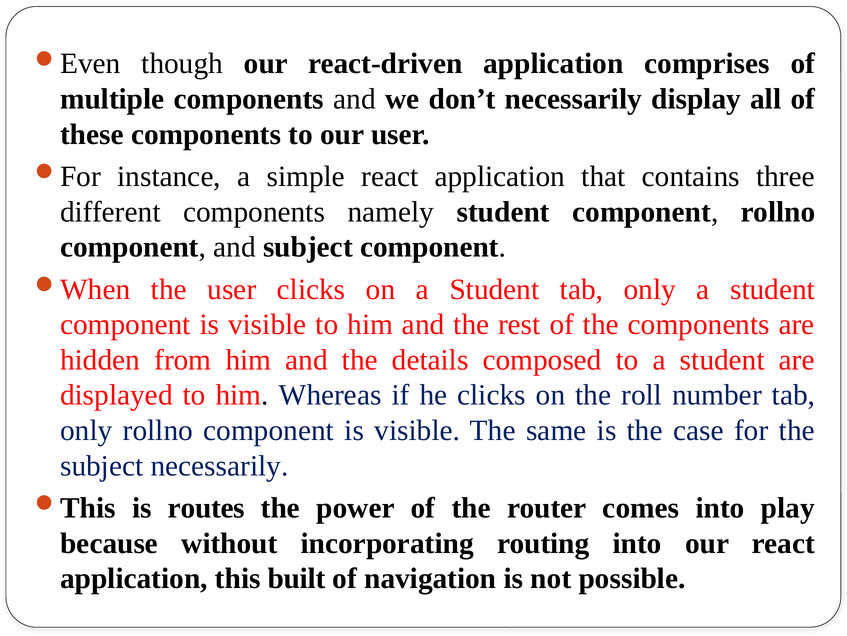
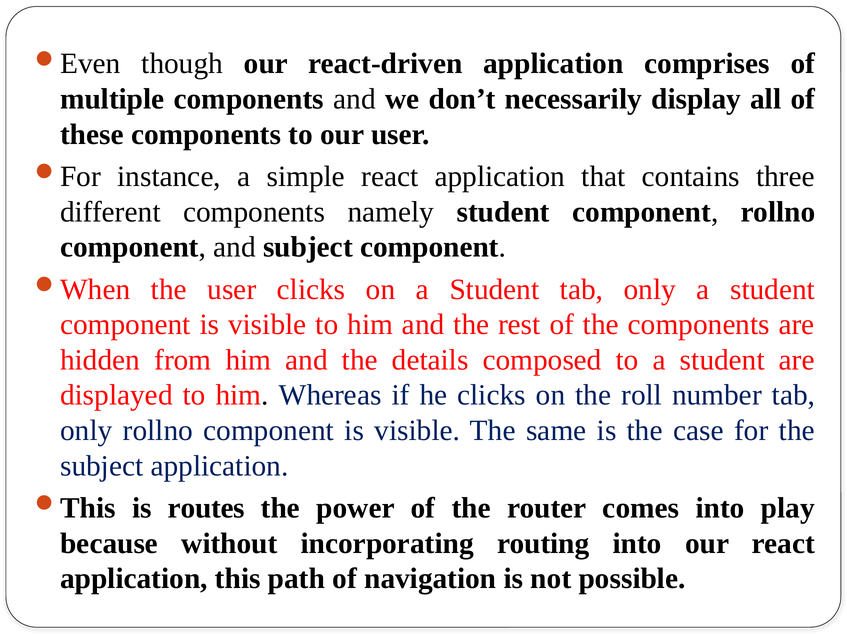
subject necessarily: necessarily -> application
built: built -> path
